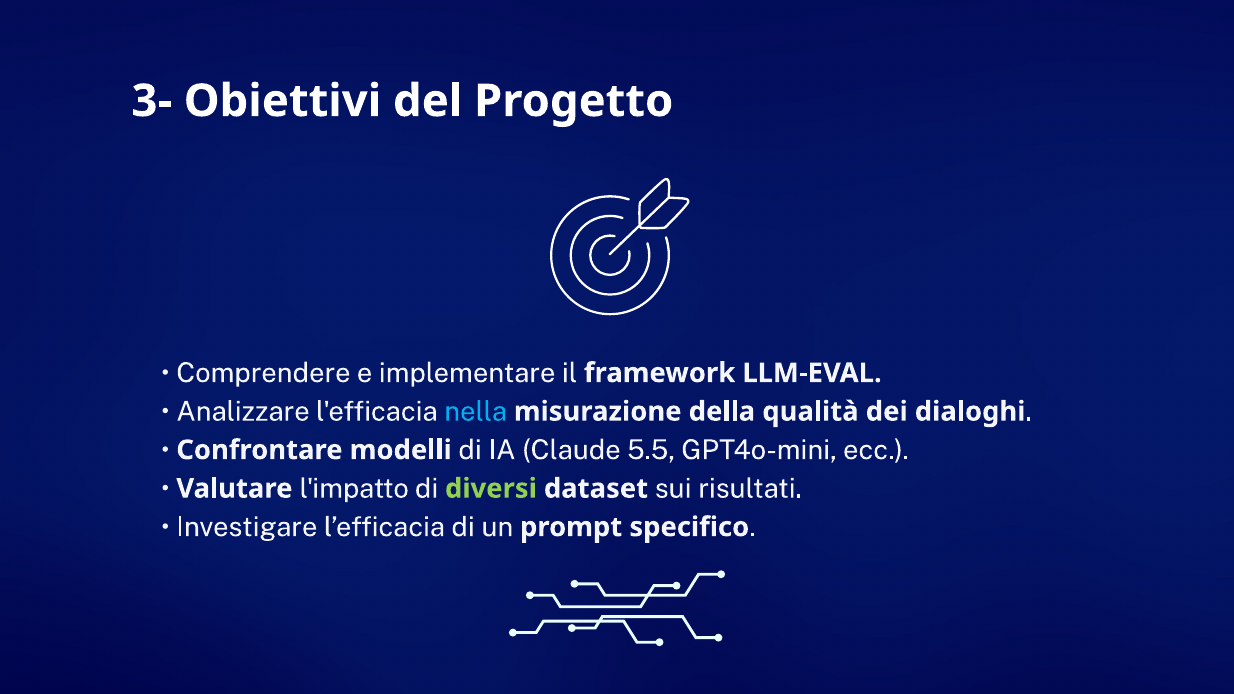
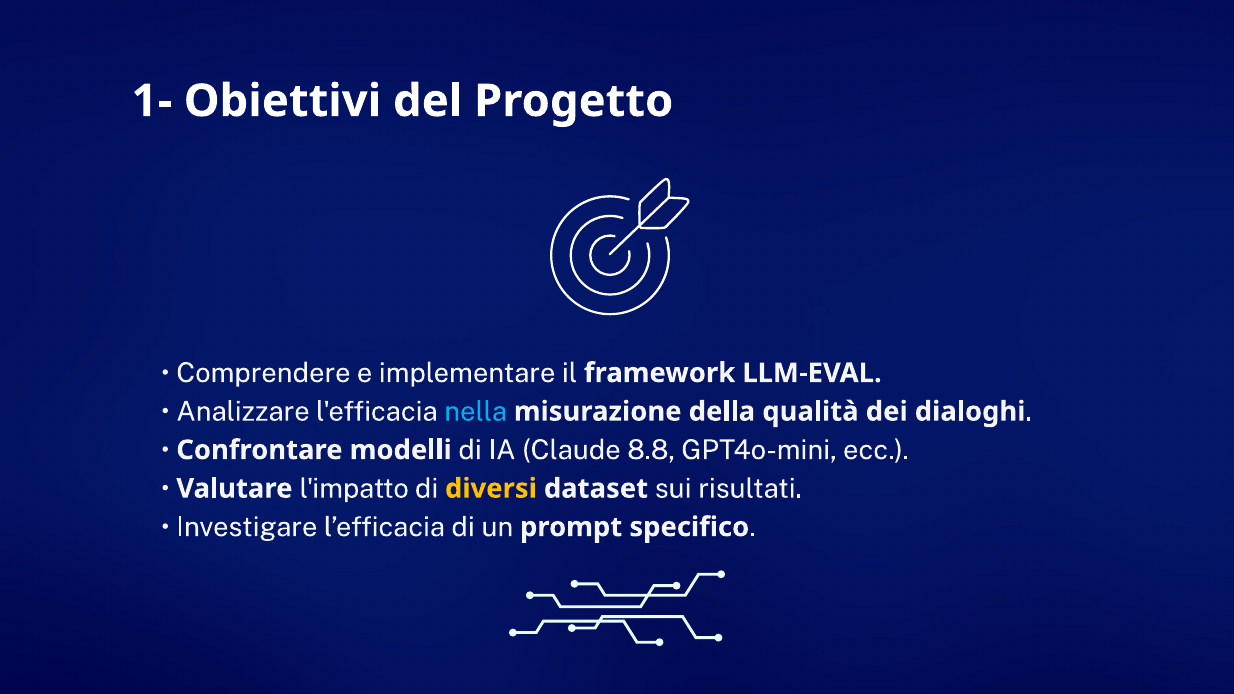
3-: 3- -> 1-
5.5: 5.5 -> 8.8
diversi colour: light green -> yellow
